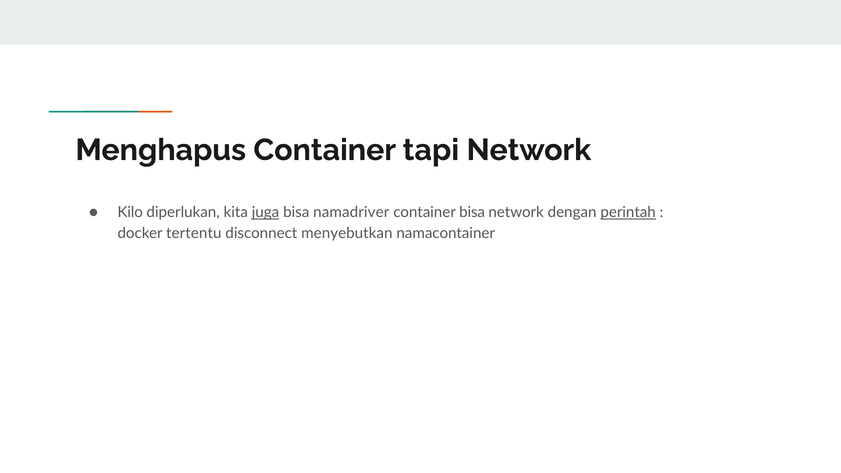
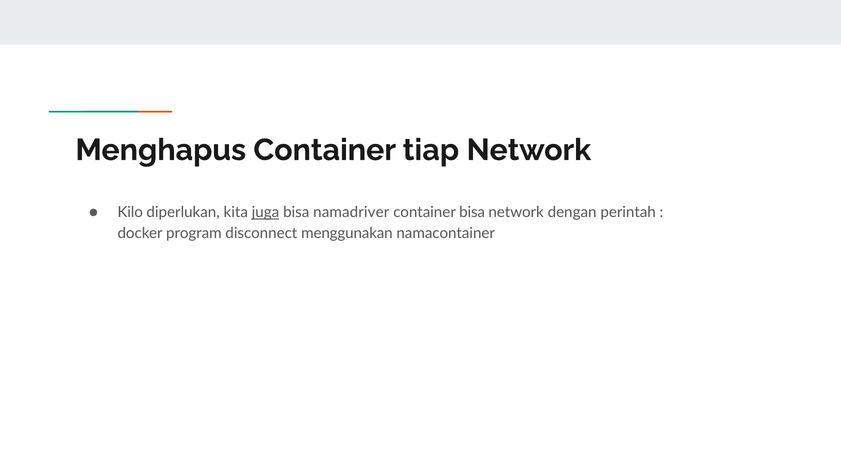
tapi: tapi -> tiap
perintah underline: present -> none
tertentu: tertentu -> program
menyebutkan: menyebutkan -> menggunakan
